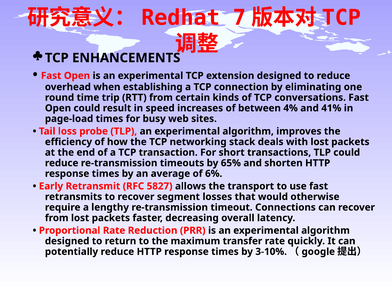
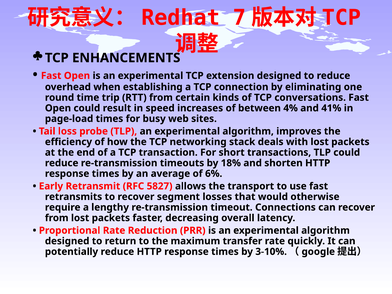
65%: 65% -> 18%
